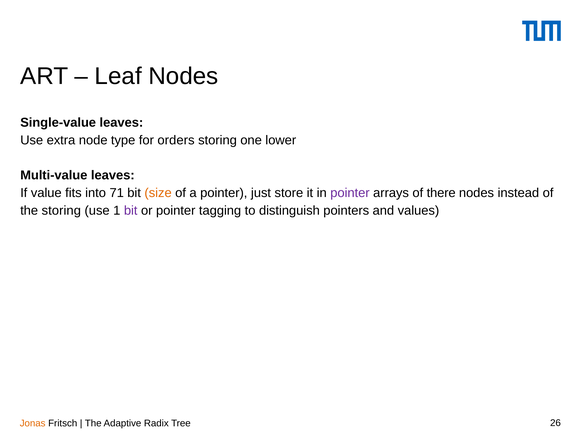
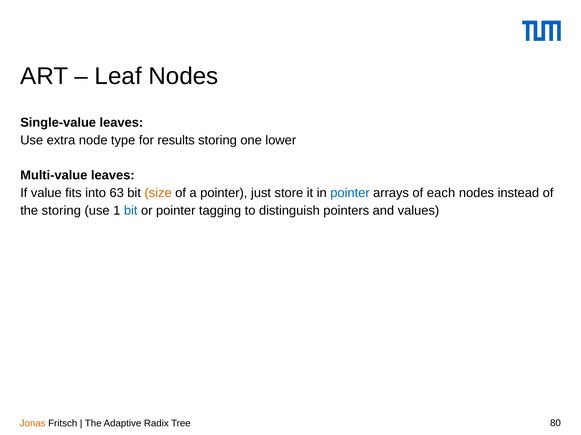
orders: orders -> results
71: 71 -> 63
pointer at (350, 193) colour: purple -> blue
there: there -> each
bit at (131, 211) colour: purple -> blue
26: 26 -> 80
